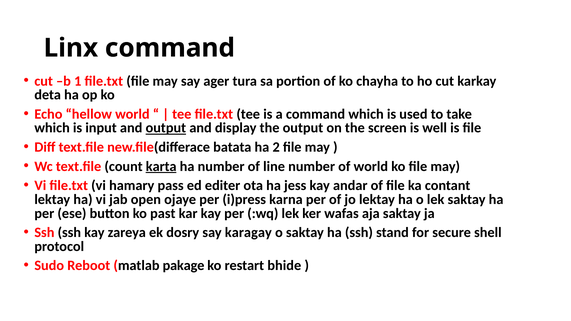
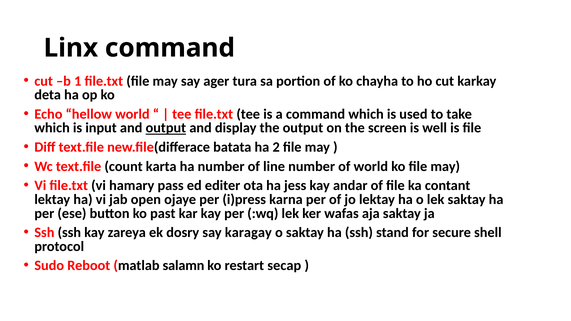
karta underline: present -> none
pakage: pakage -> salamn
bhide: bhide -> secap
